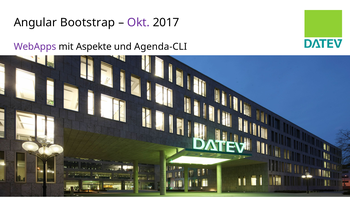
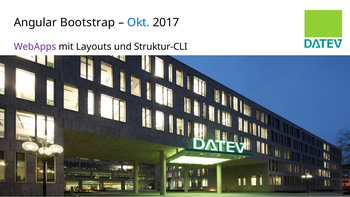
Okt colour: purple -> blue
Aspekte: Aspekte -> Layouts
Agenda-CLI: Agenda-CLI -> Struktur-CLI
